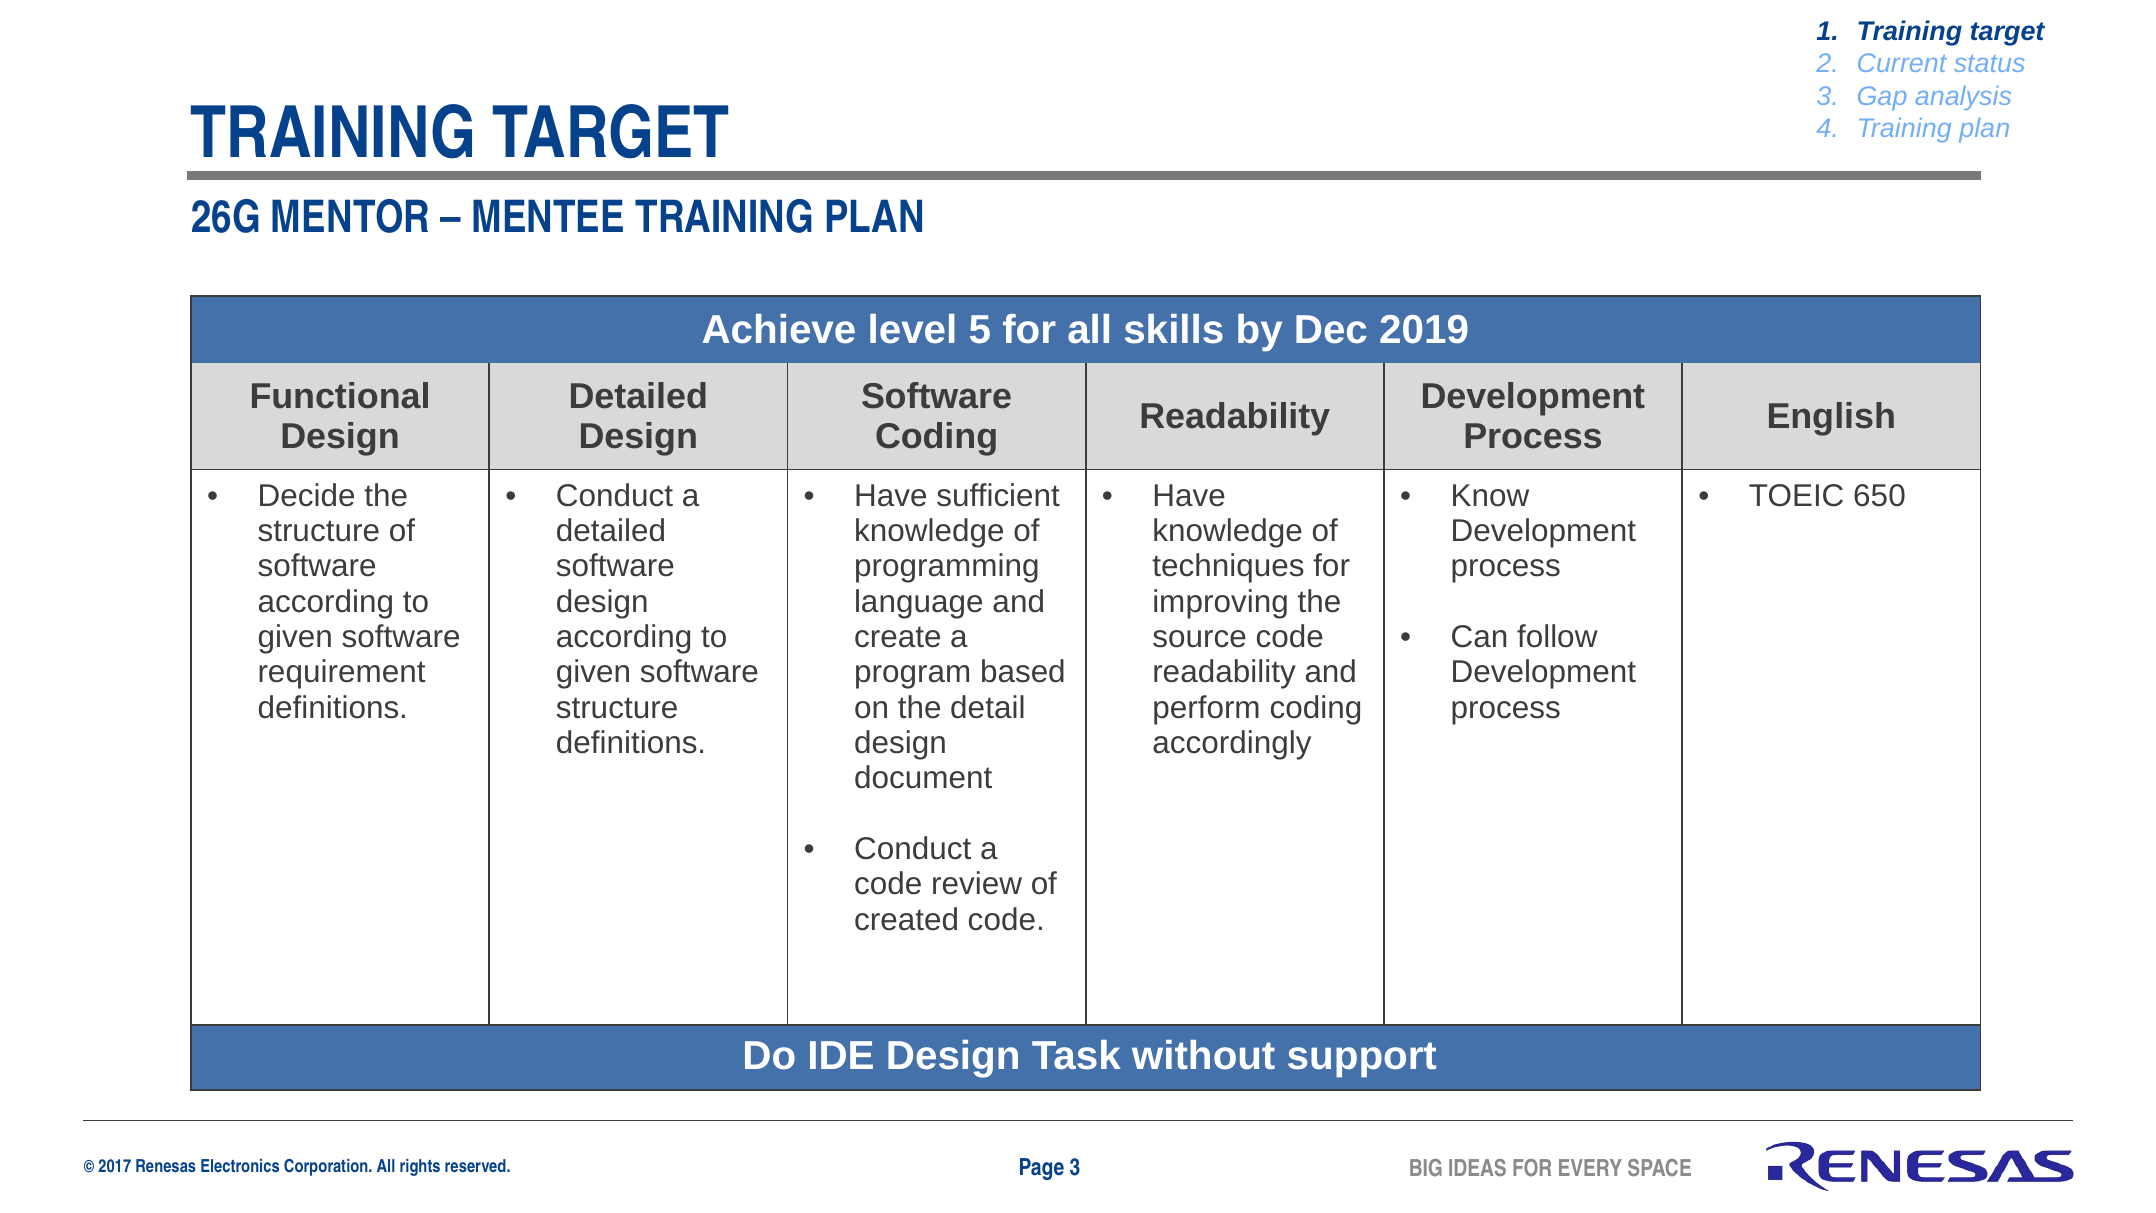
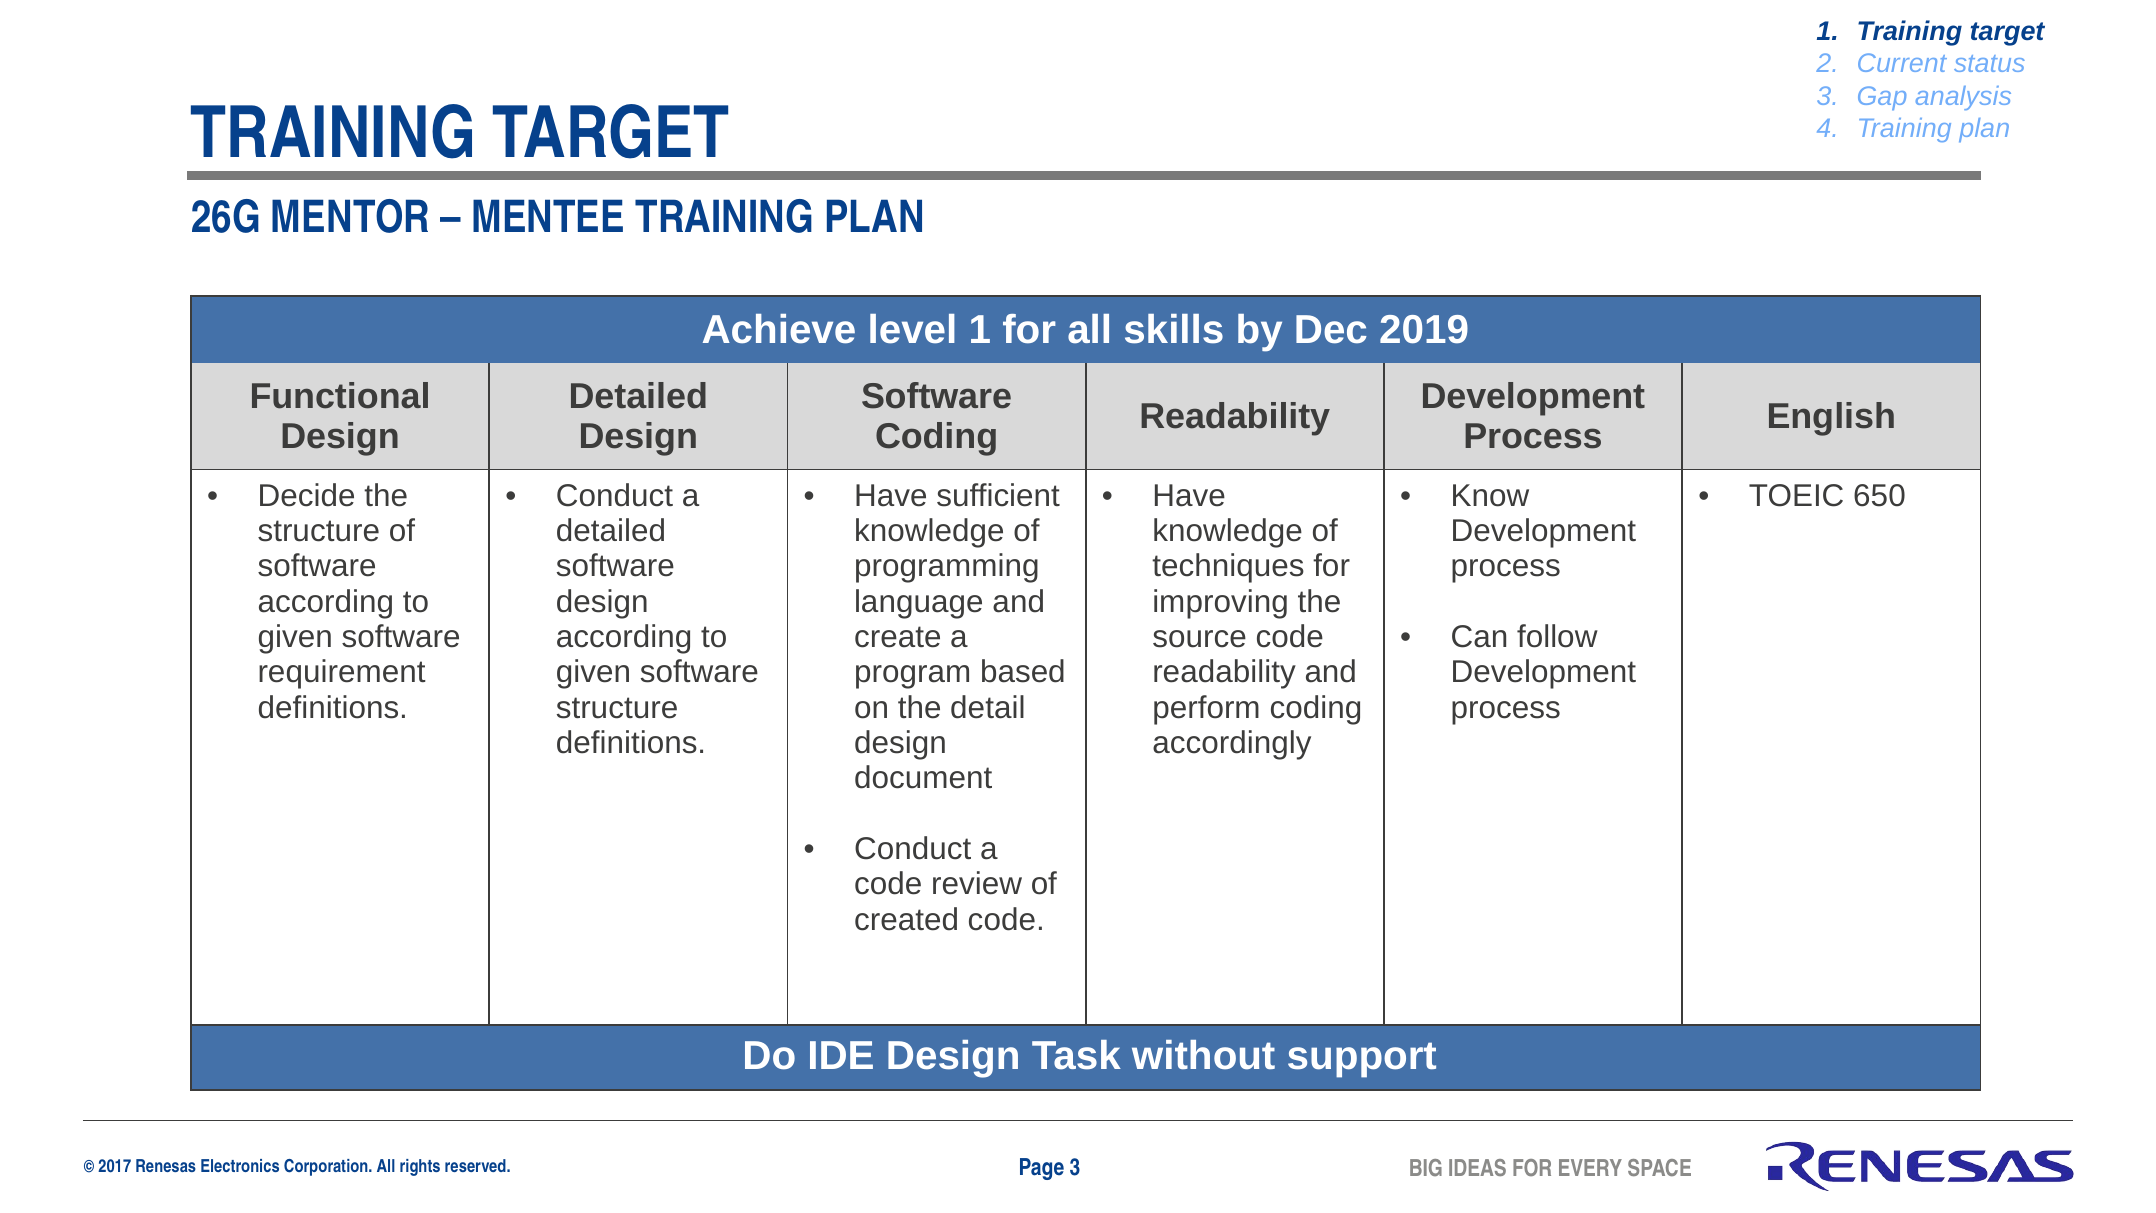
level 5: 5 -> 1
